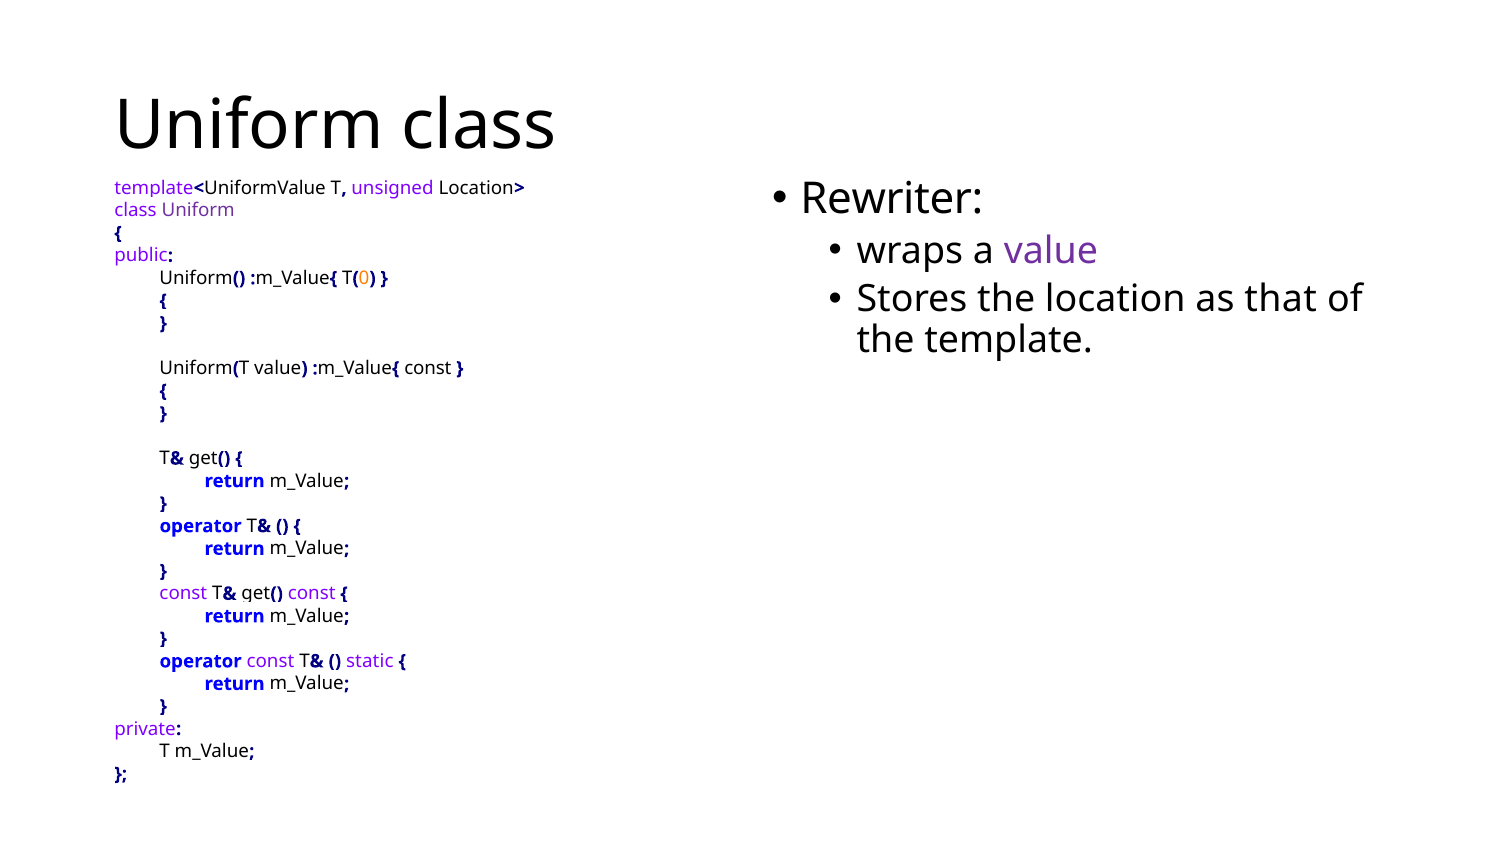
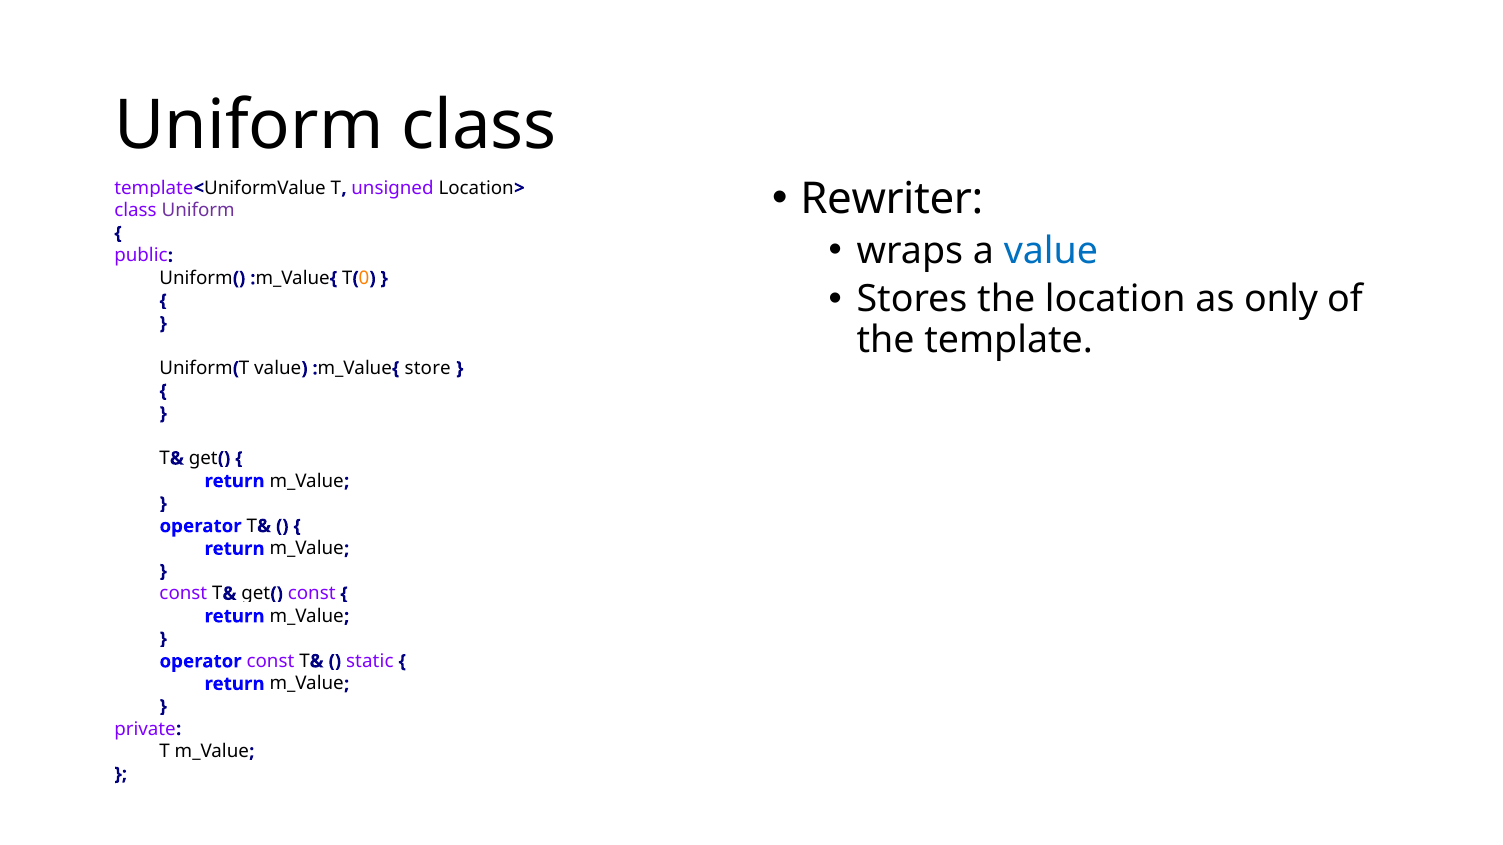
value at (1051, 251) colour: purple -> blue
that: that -> only
:m_Value{ const: const -> store
